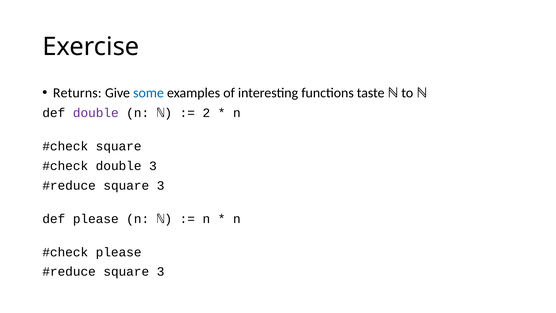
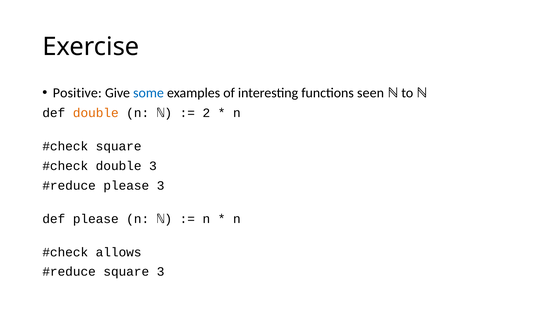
Returns: Returns -> Positive
taste: taste -> seen
double at (96, 113) colour: purple -> orange
square at (126, 185): square -> please
please at (119, 252): please -> allows
